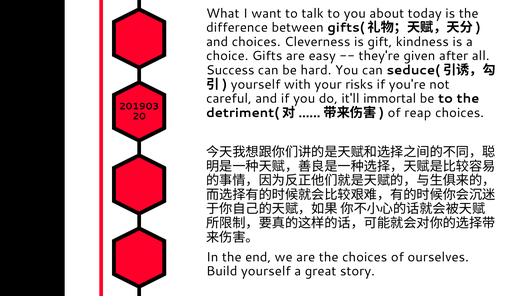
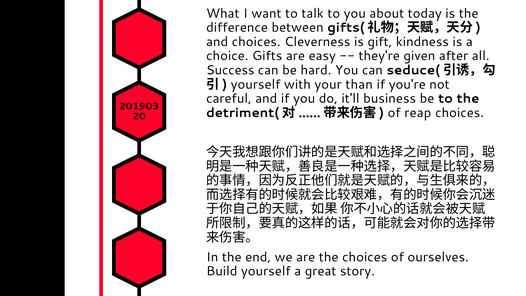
risks: risks -> than
immortal: immortal -> business
